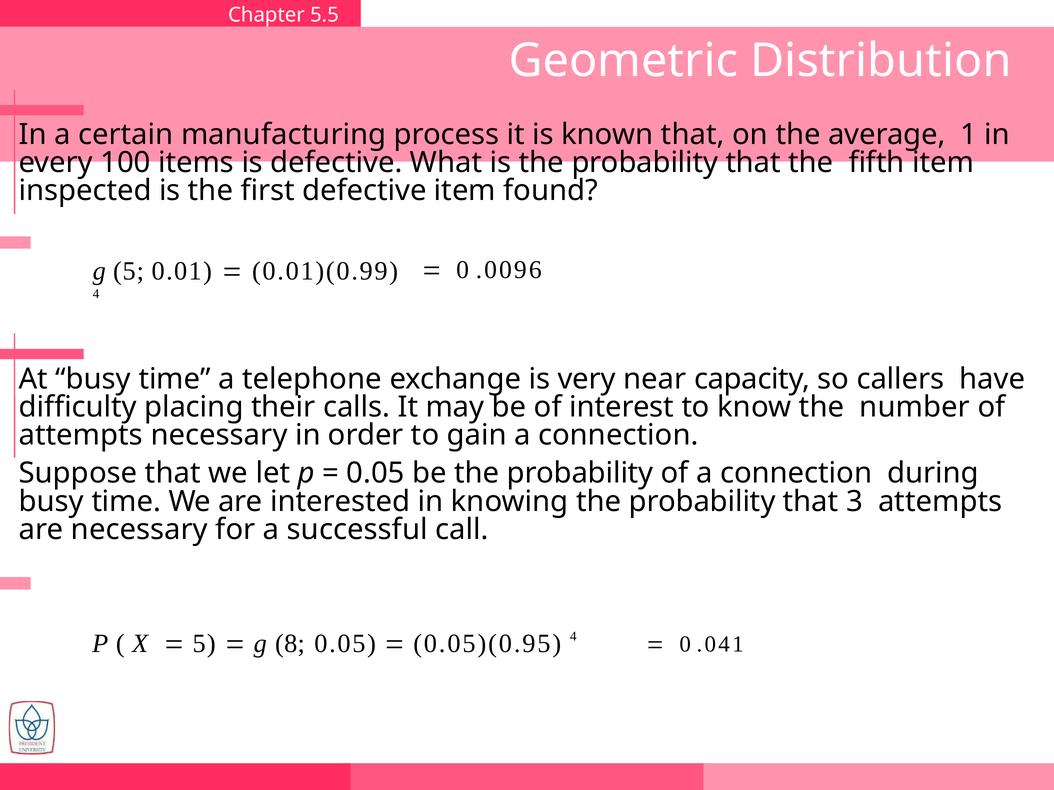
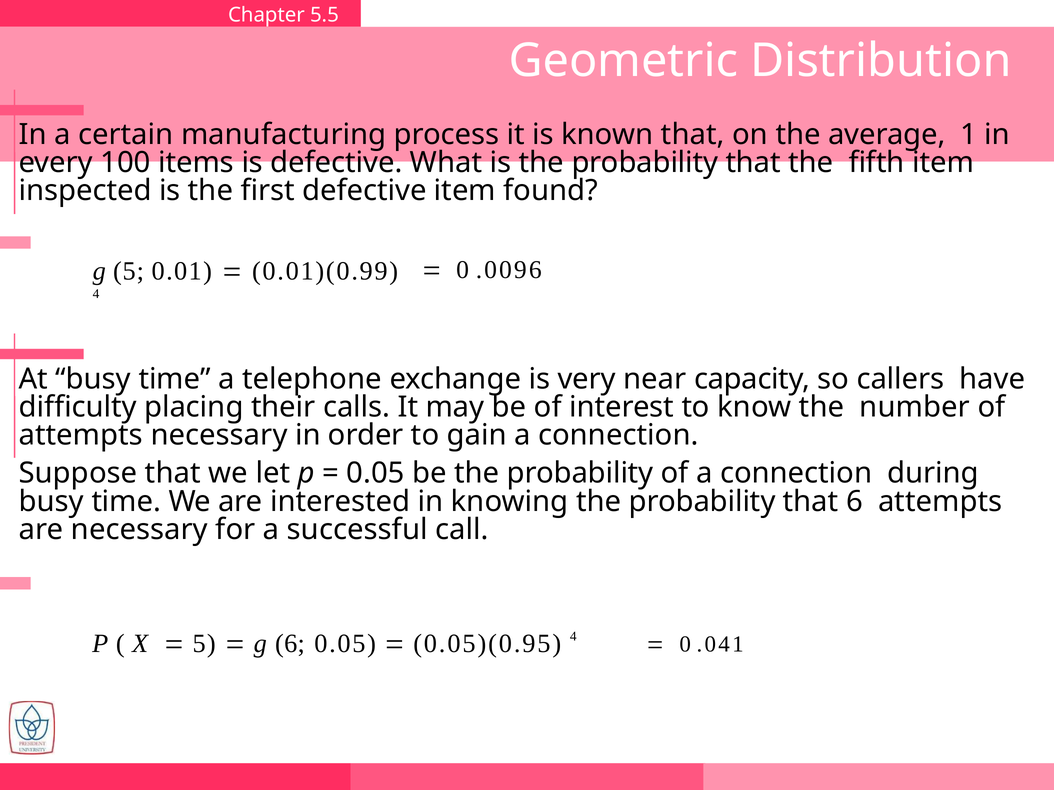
that 3: 3 -> 6
g 8: 8 -> 6
